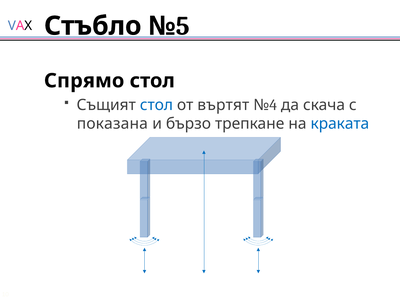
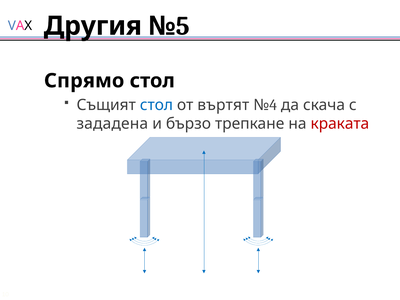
Стъбло: Стъбло -> Другия
показана: показана -> зададена
краката colour: blue -> red
